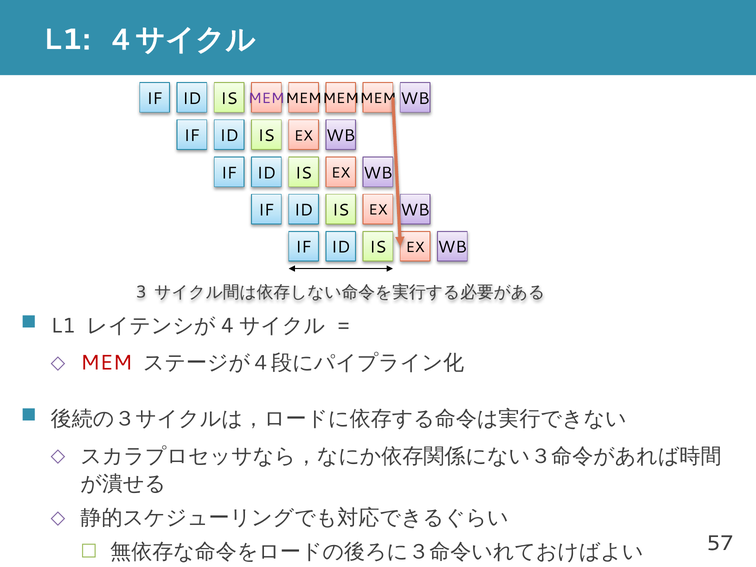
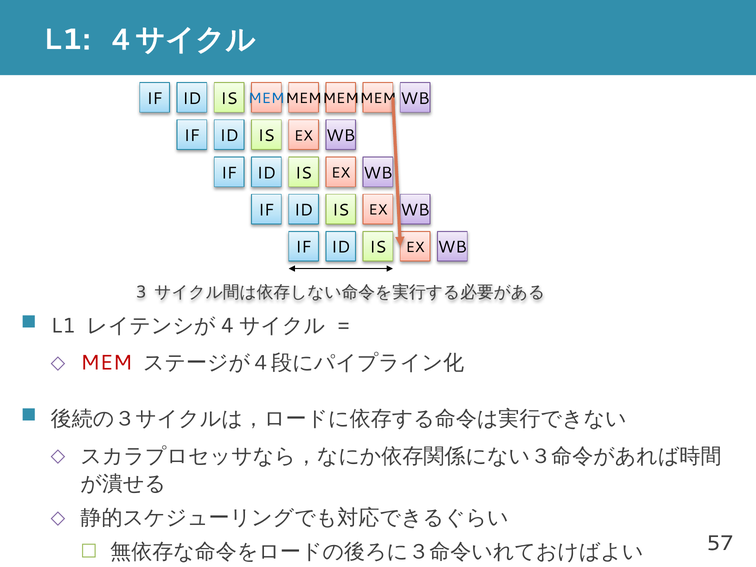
MEM at (266, 98) colour: purple -> blue
